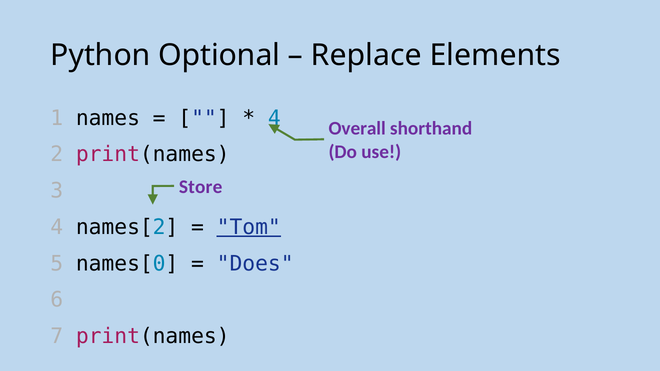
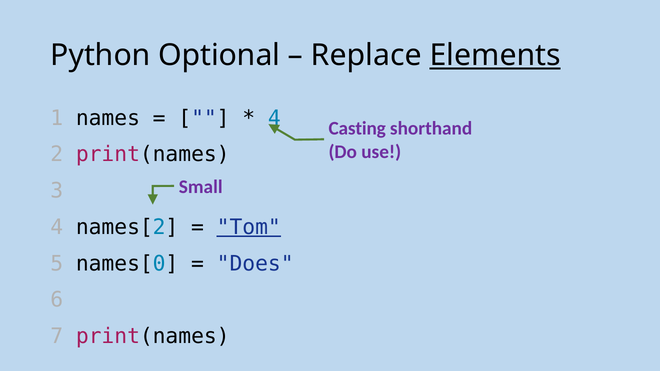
Elements underline: none -> present
Overall: Overall -> Casting
Store: Store -> Small
